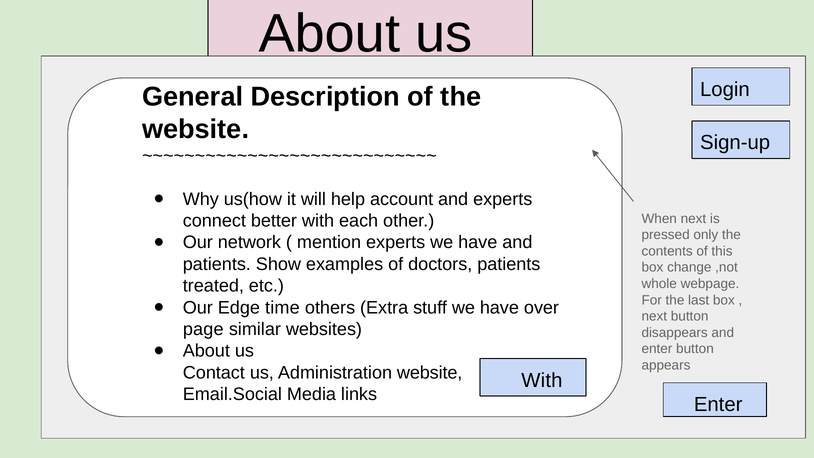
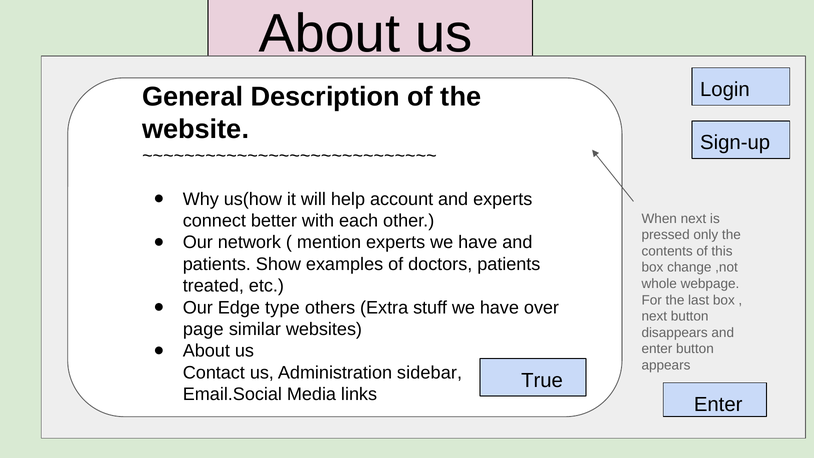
time: time -> type
Administration website: website -> sidebar
With at (542, 380): With -> True
